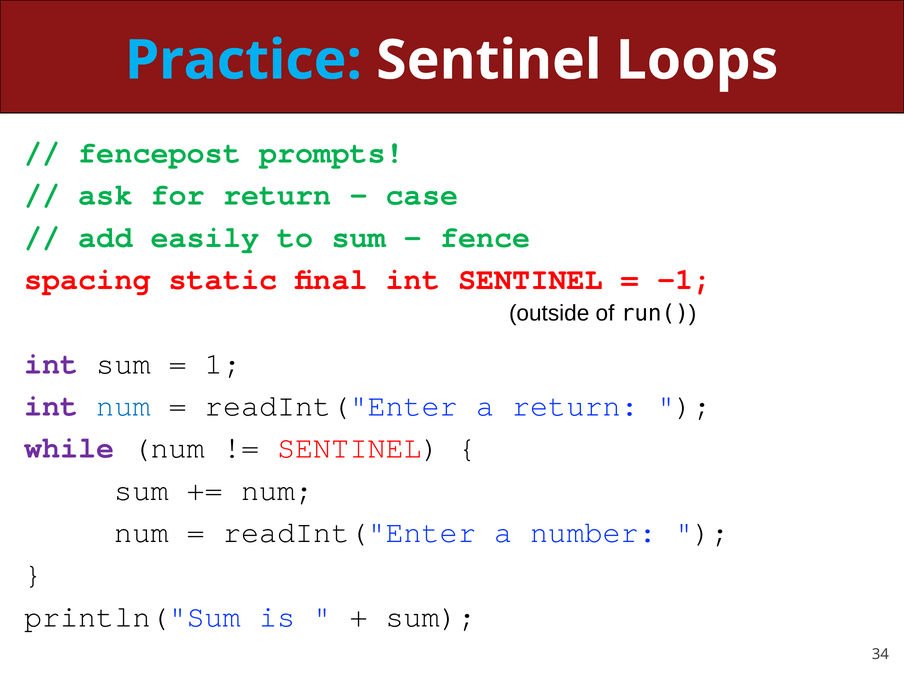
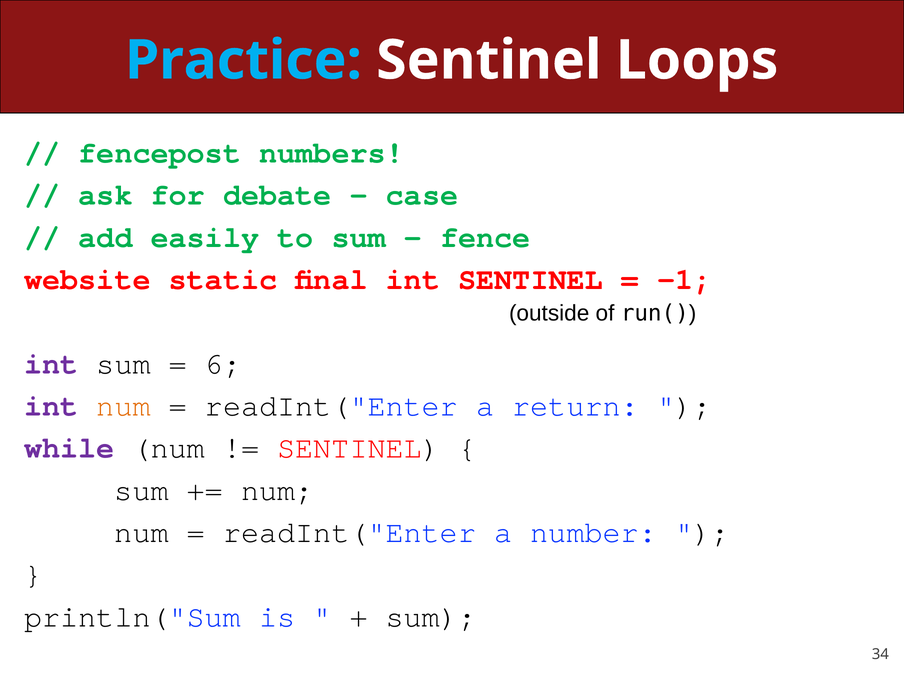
prompts: prompts -> numbers
for return: return -> debate
spacing: spacing -> website
1: 1 -> 6
num at (124, 406) colour: blue -> orange
